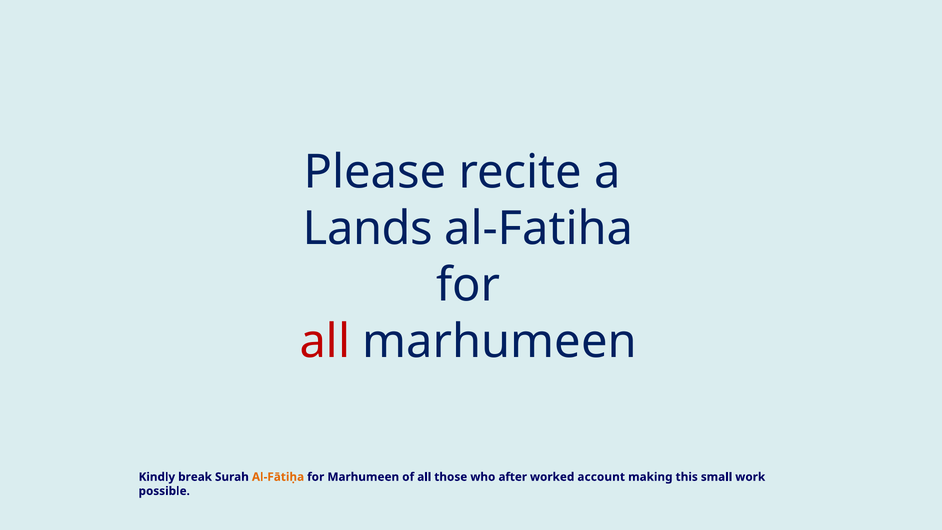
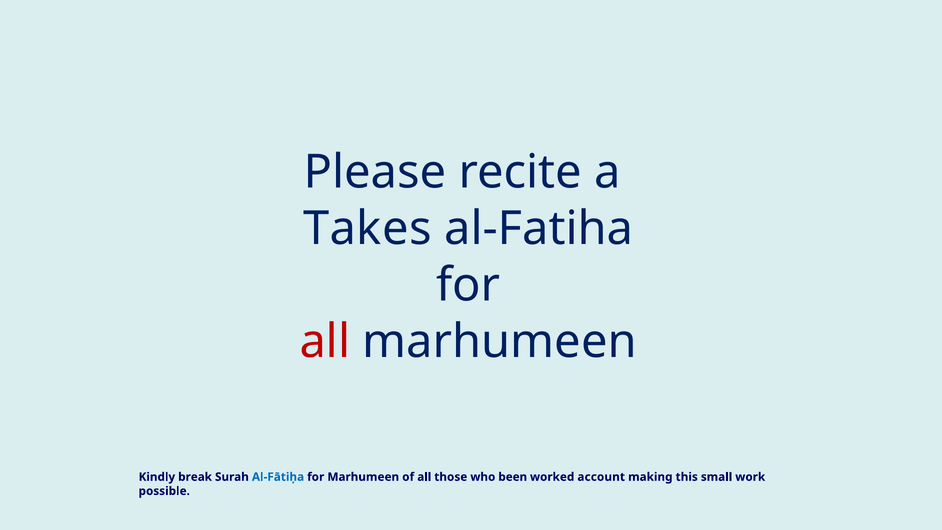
Lands: Lands -> Takes
Al-Fātiḥa colour: orange -> blue
after: after -> been
